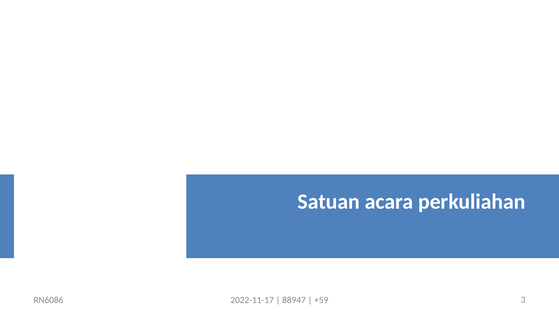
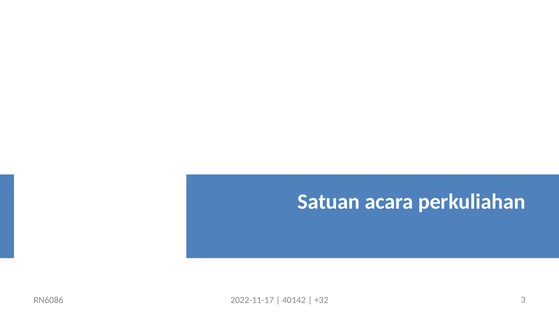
88947: 88947 -> 40142
+59: +59 -> +32
